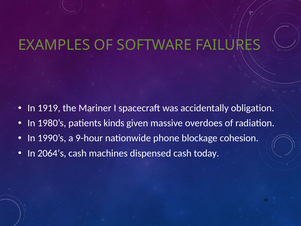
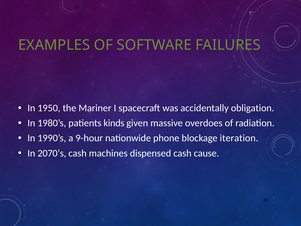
1919: 1919 -> 1950
cohesion: cohesion -> iteration
2064’s: 2064’s -> 2070’s
today: today -> cause
